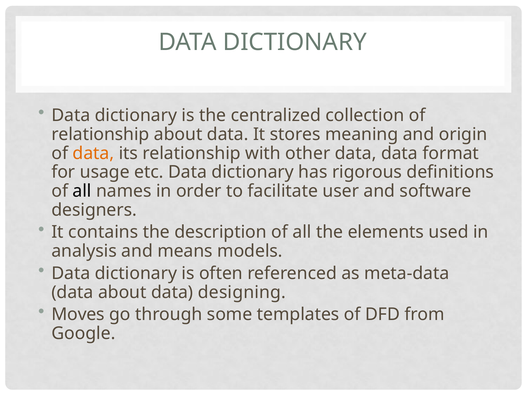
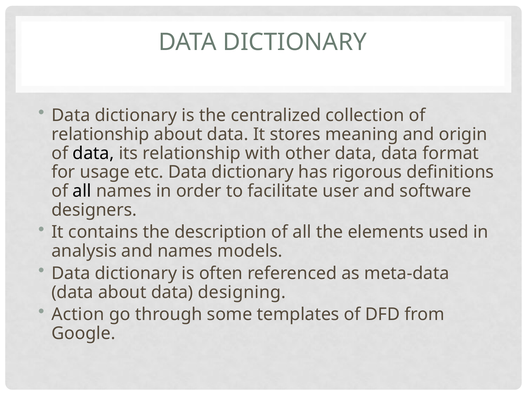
data at (93, 153) colour: orange -> black
and means: means -> names
Moves: Moves -> Action
